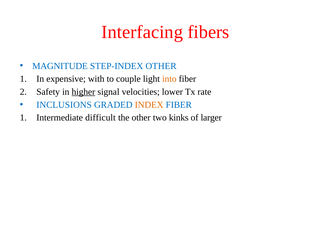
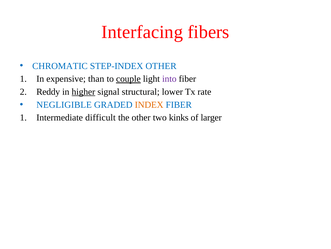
MAGNITUDE: MAGNITUDE -> CHROMATIC
with: with -> than
couple underline: none -> present
into colour: orange -> purple
Safety: Safety -> Reddy
velocities: velocities -> structural
INCLUSIONS: INCLUSIONS -> NEGLIGIBLE
